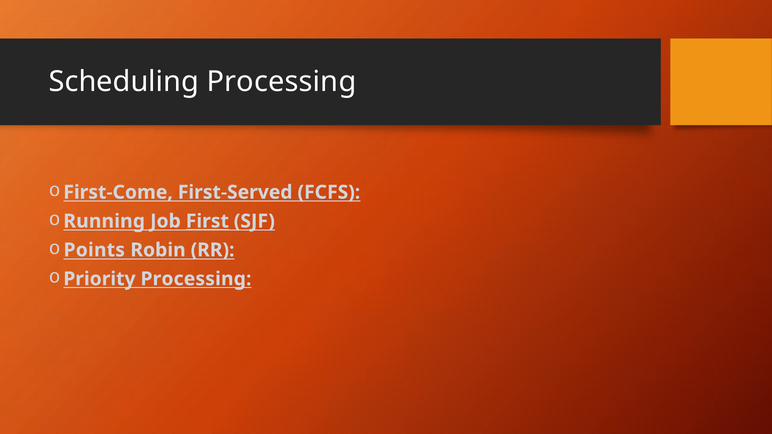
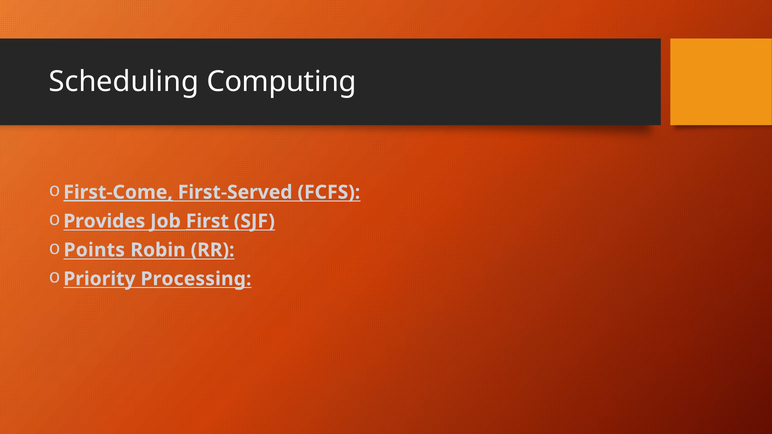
Scheduling Processing: Processing -> Computing
First-Come underline: none -> present
Running: Running -> Provides
